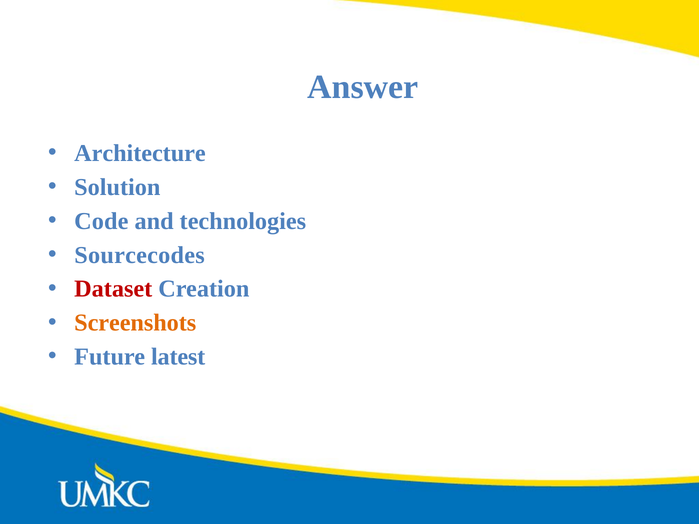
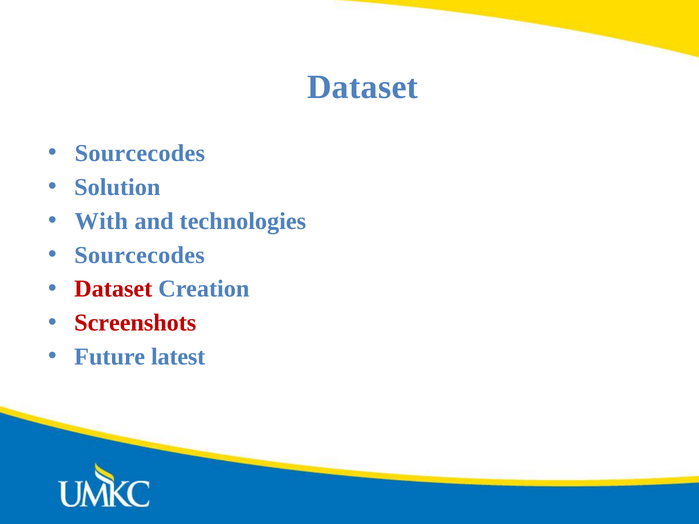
Answer at (363, 87): Answer -> Dataset
Architecture at (140, 153): Architecture -> Sourcecodes
Code: Code -> With
Screenshots colour: orange -> red
